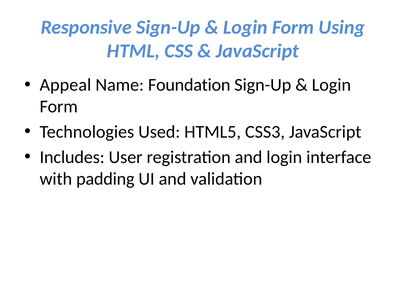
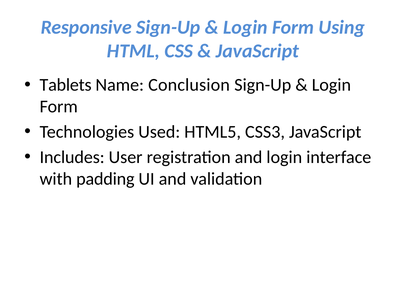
Appeal: Appeal -> Tablets
Foundation: Foundation -> Conclusion
